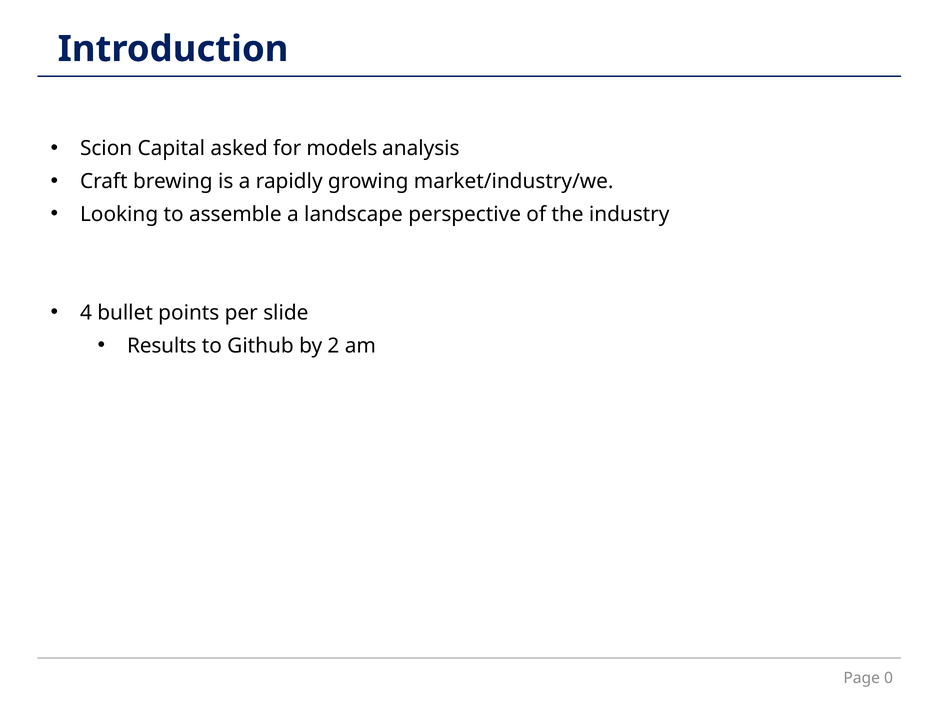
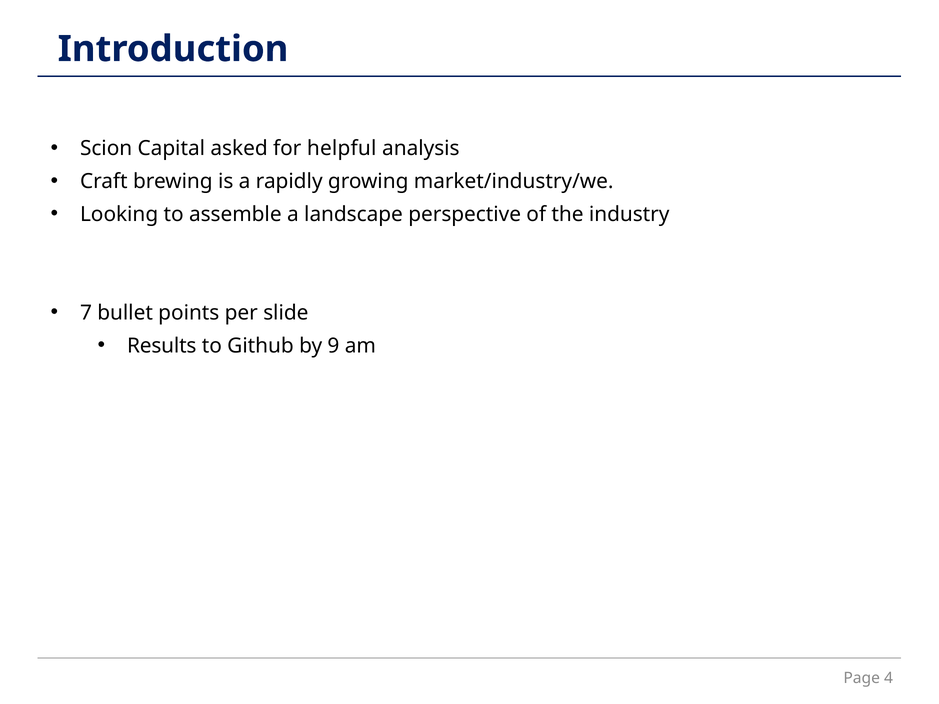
models: models -> helpful
4: 4 -> 7
2: 2 -> 9
0: 0 -> 4
